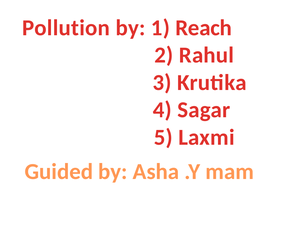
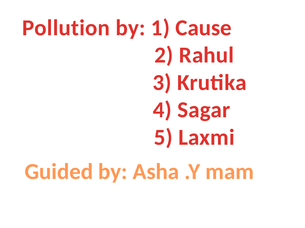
Reach: Reach -> Cause
